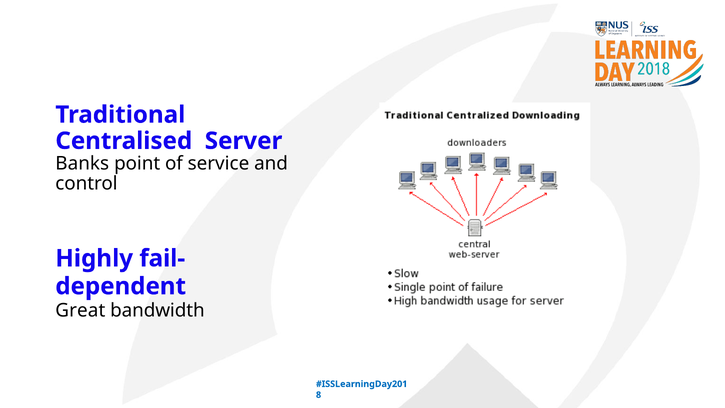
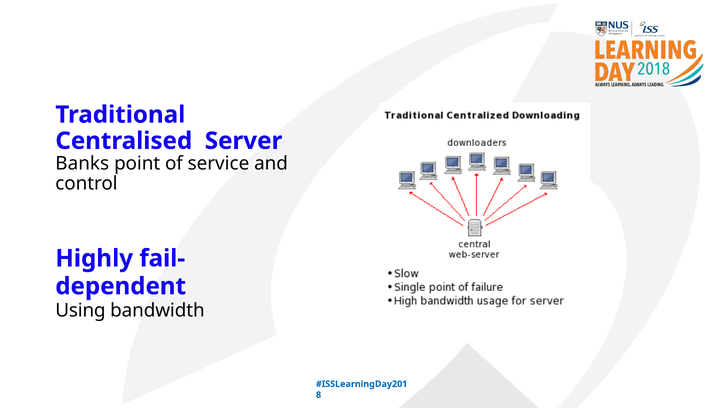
Great: Great -> Using
